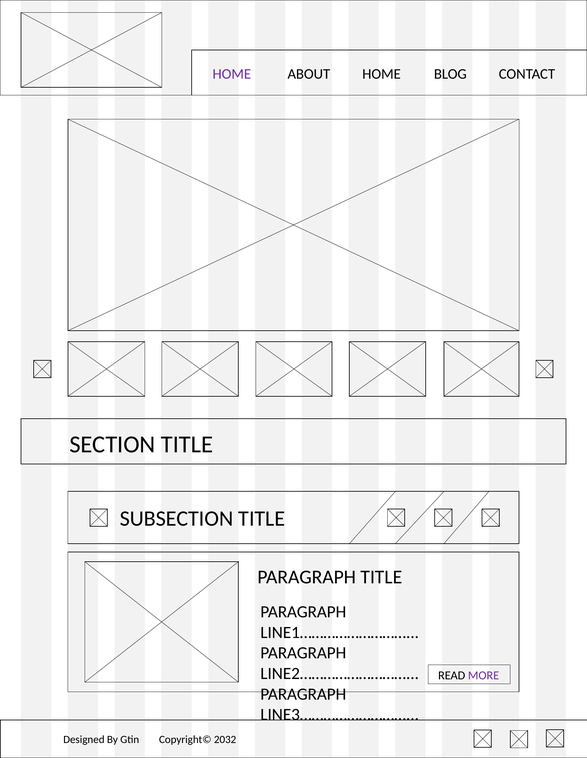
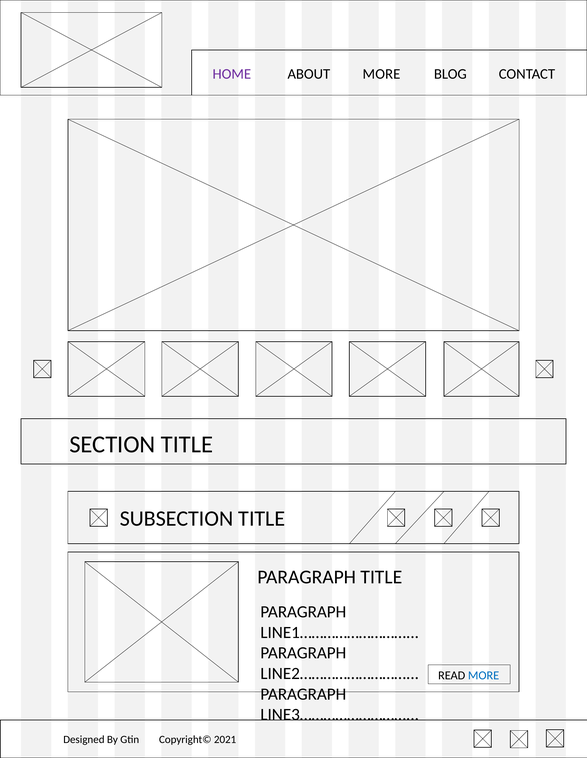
HOME at (382, 74): HOME -> MORE
MORE at (484, 675) colour: purple -> blue
2032: 2032 -> 2021
